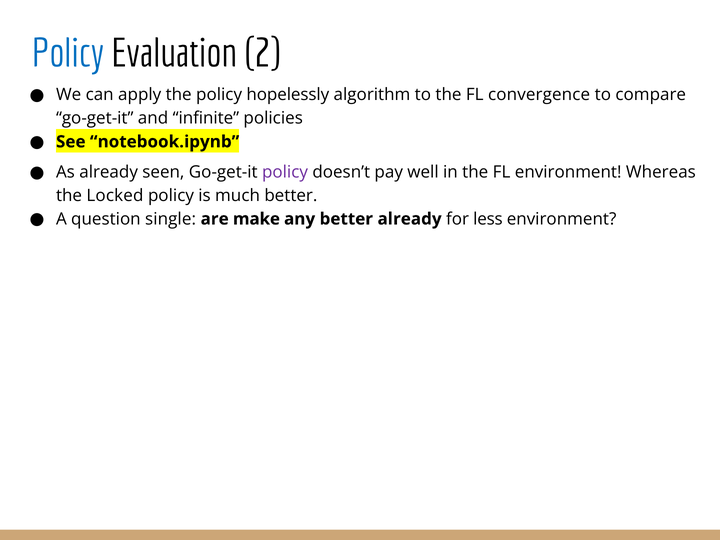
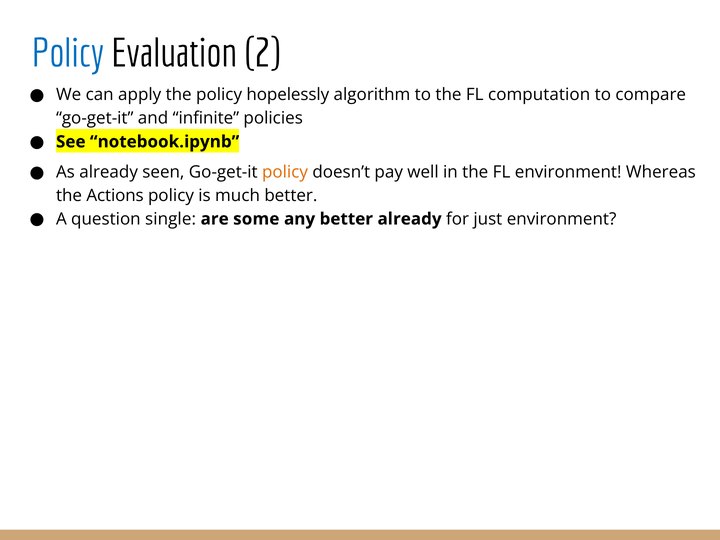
convergence: convergence -> computation
policy at (285, 172) colour: purple -> orange
Locked: Locked -> Actions
make: make -> some
less: less -> just
